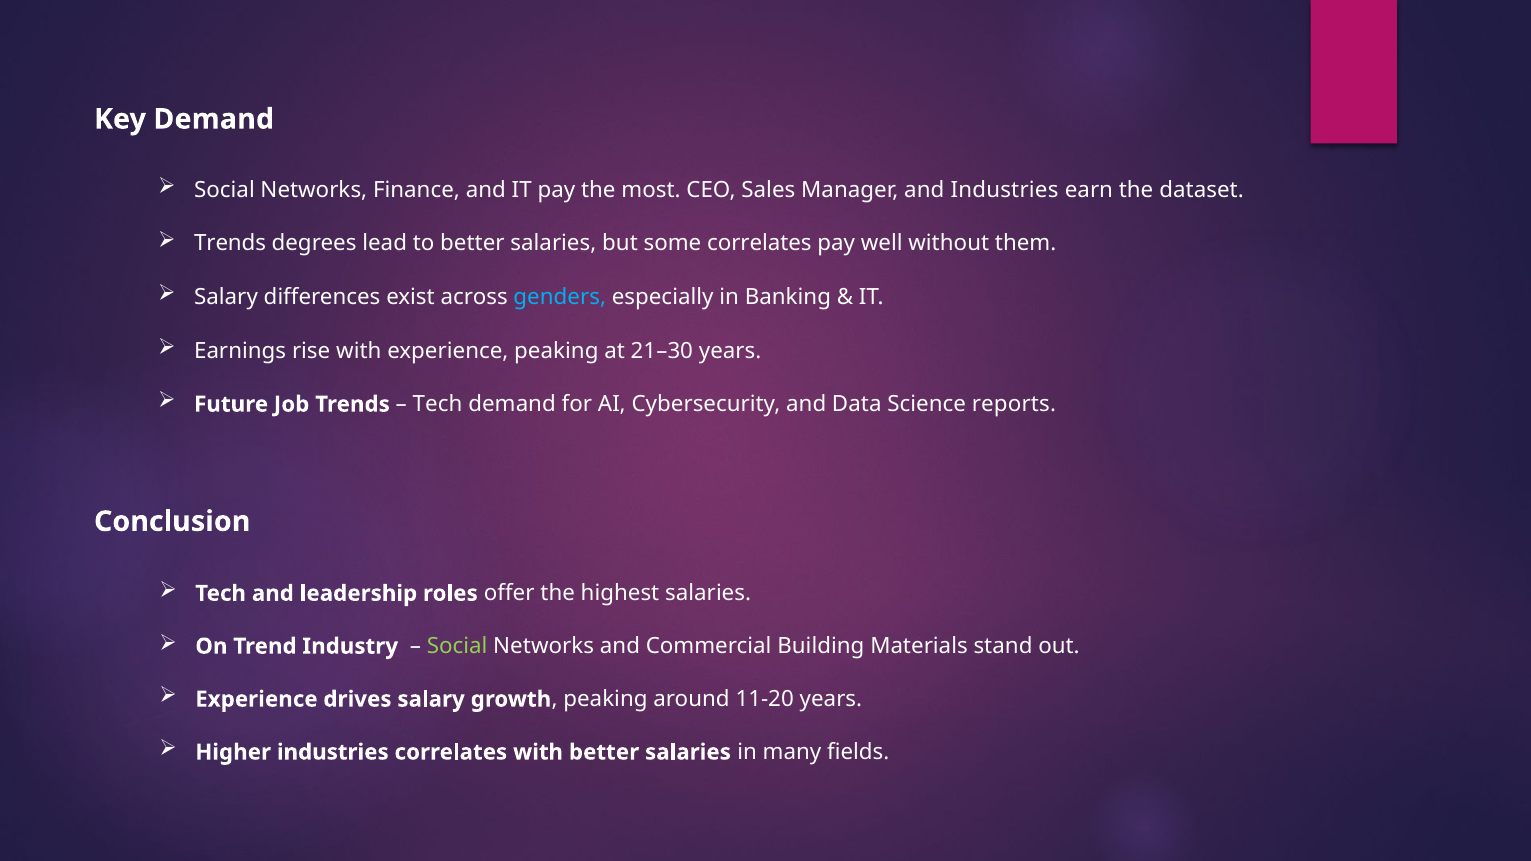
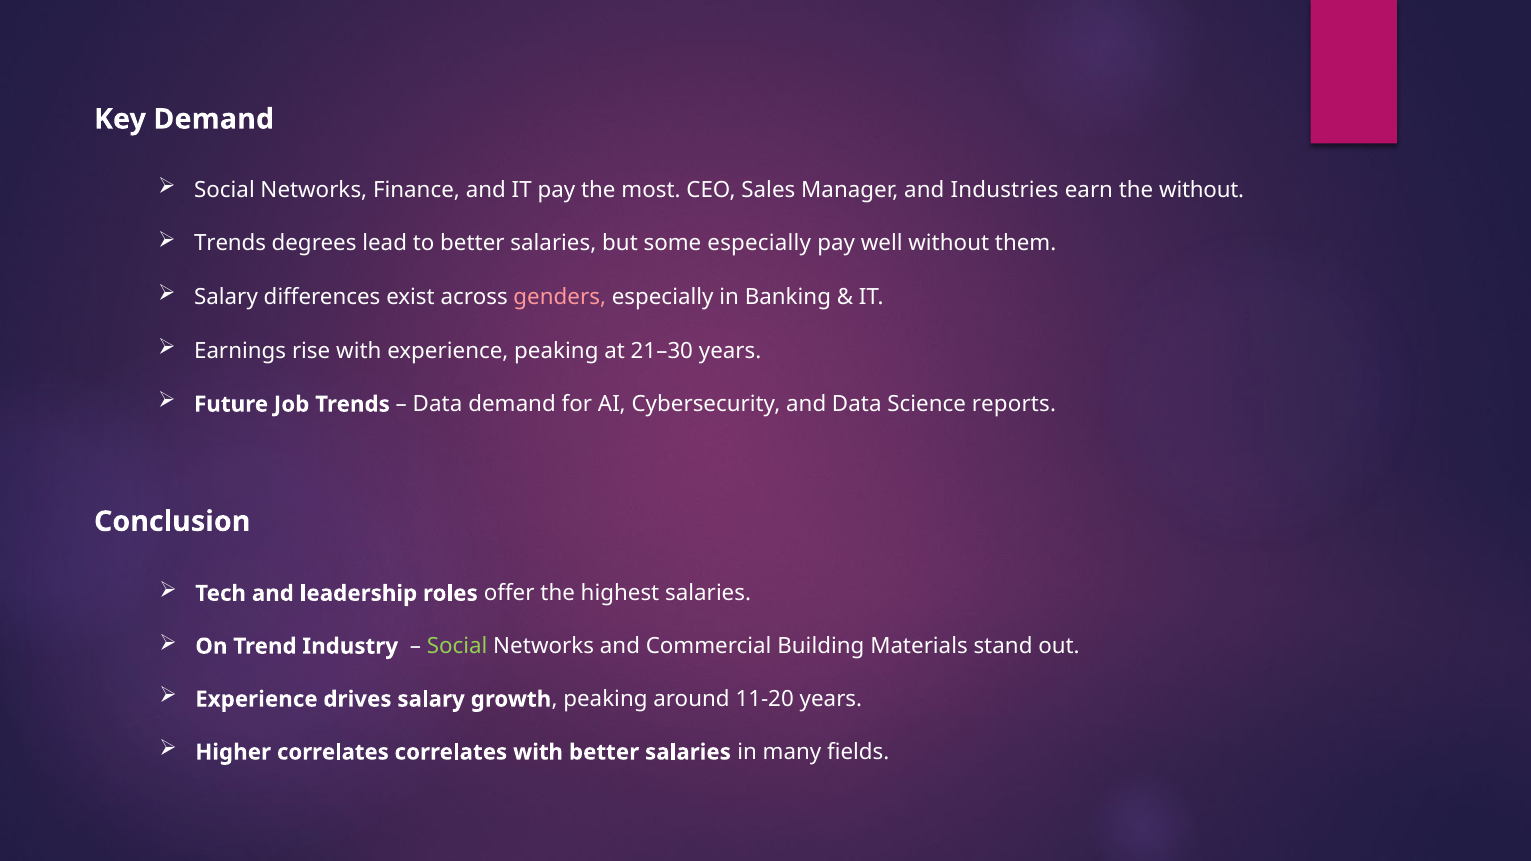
the dataset: dataset -> without
some correlates: correlates -> especially
genders colour: light blue -> pink
Tech at (438, 404): Tech -> Data
Higher industries: industries -> correlates
